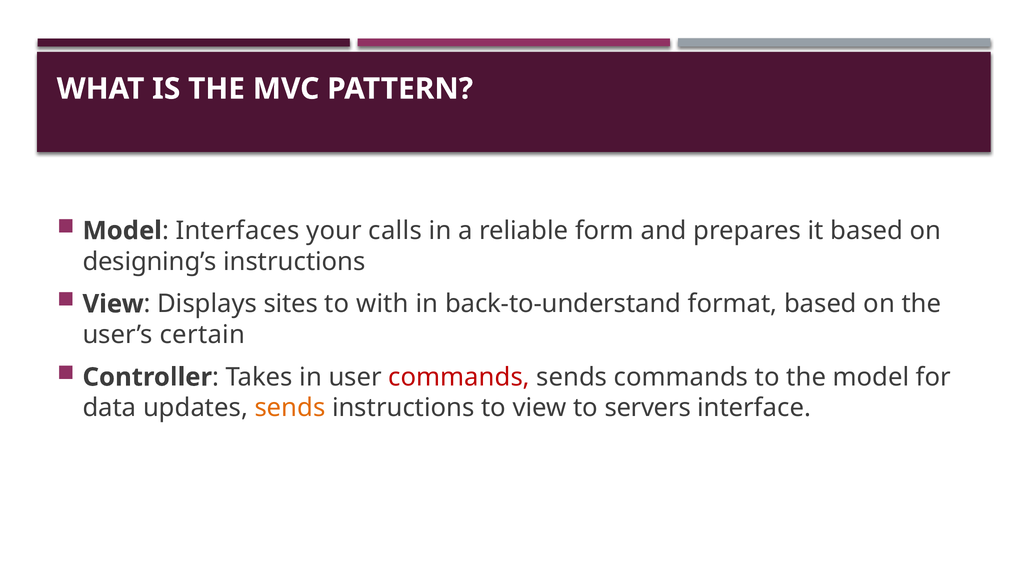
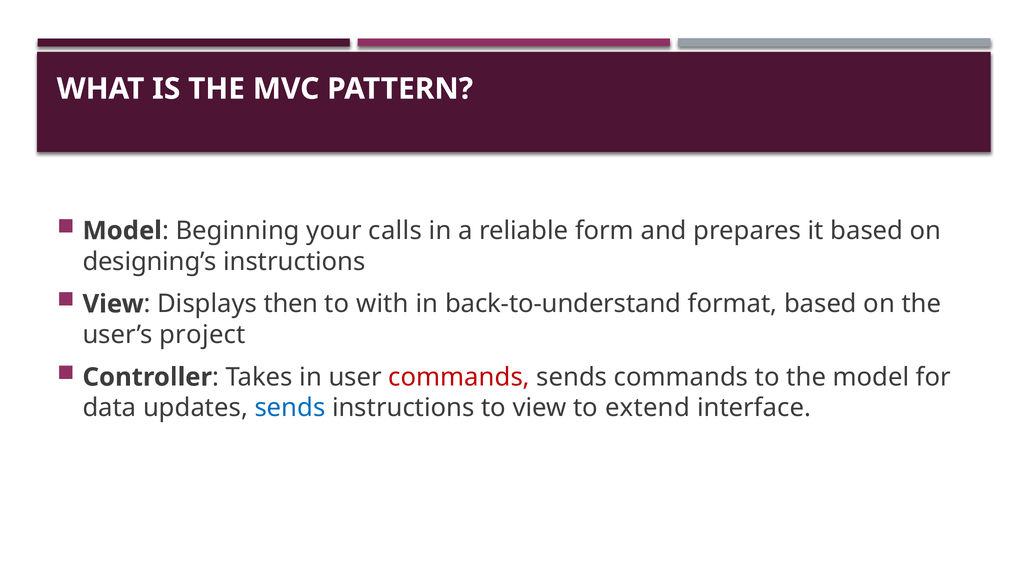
Interfaces: Interfaces -> Beginning
sites: sites -> then
certain: certain -> project
sends at (290, 408) colour: orange -> blue
servers: servers -> extend
